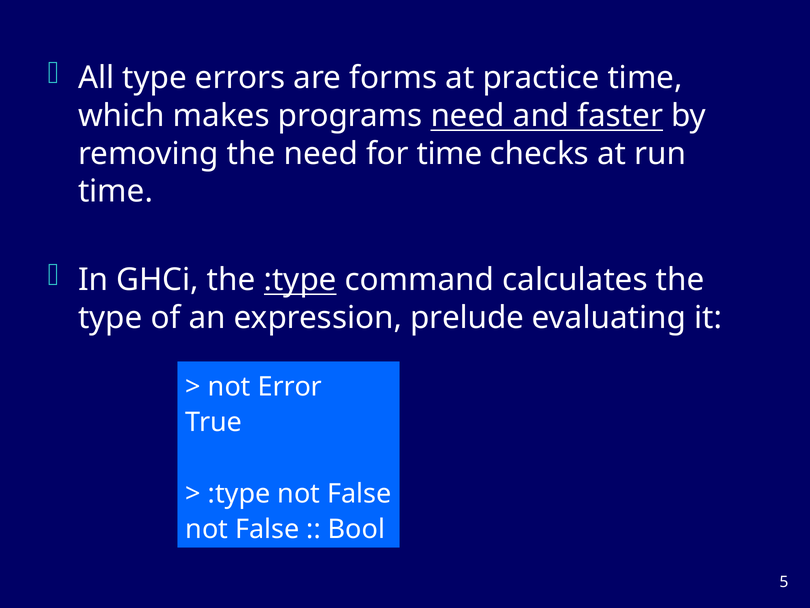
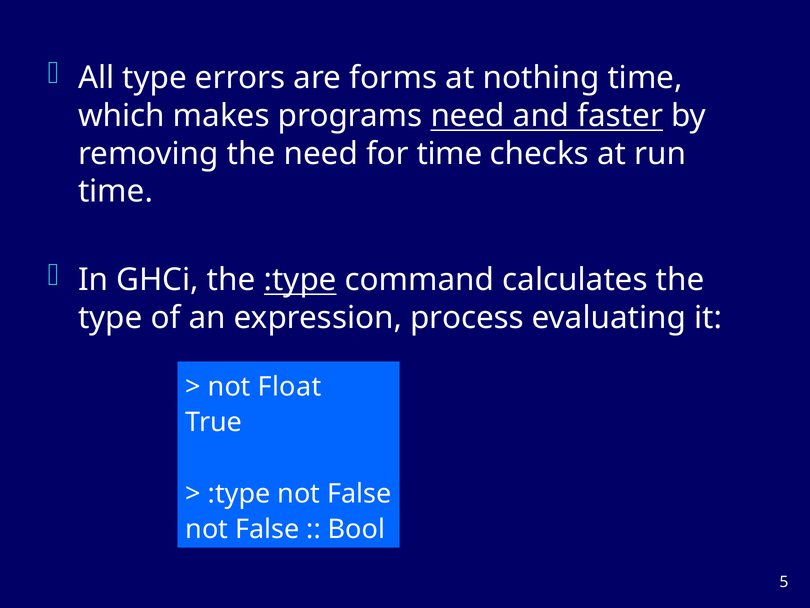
practice: practice -> nothing
prelude: prelude -> process
Error: Error -> Float
